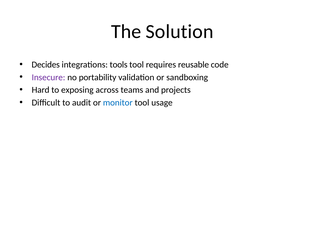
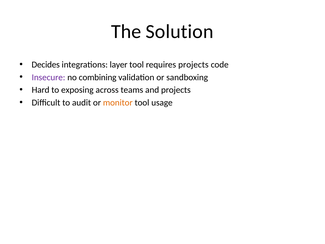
tools: tools -> layer
requires reusable: reusable -> projects
portability: portability -> combining
monitor colour: blue -> orange
